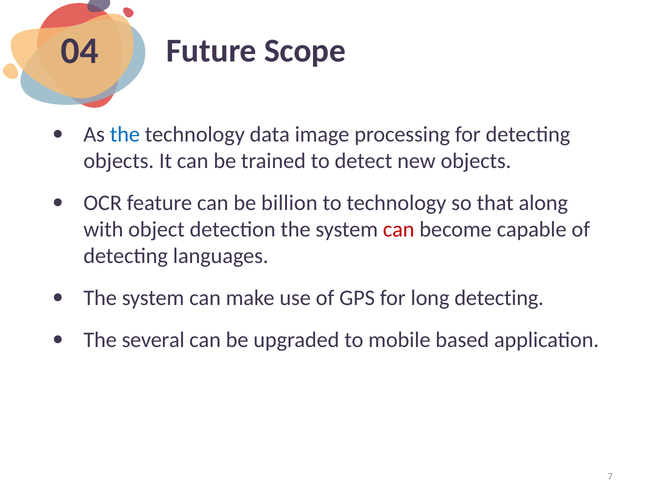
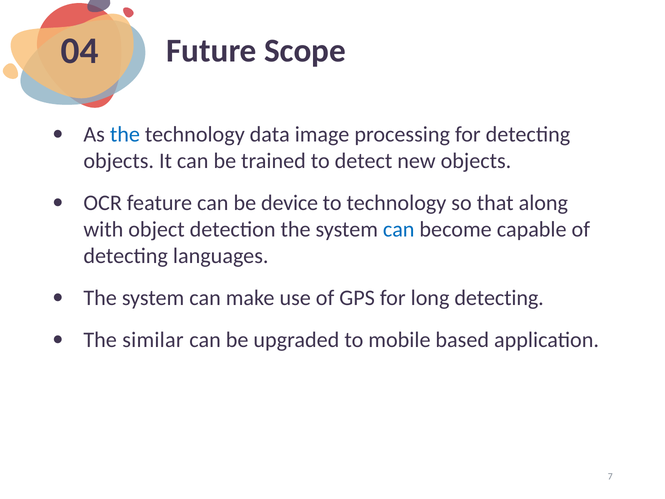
billion: billion -> device
can at (399, 229) colour: red -> blue
several: several -> similar
